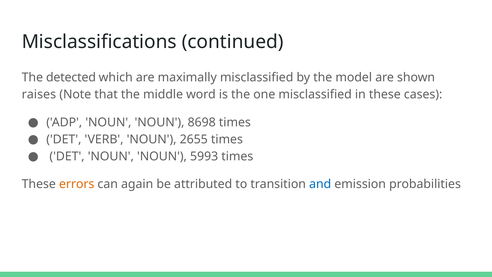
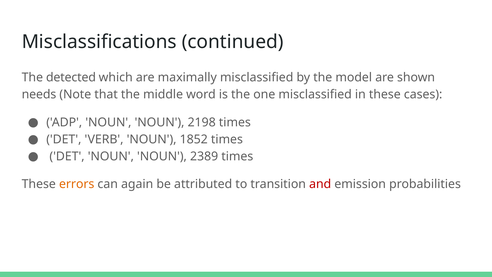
raises: raises -> needs
8698: 8698 -> 2198
2655: 2655 -> 1852
5993: 5993 -> 2389
and colour: blue -> red
